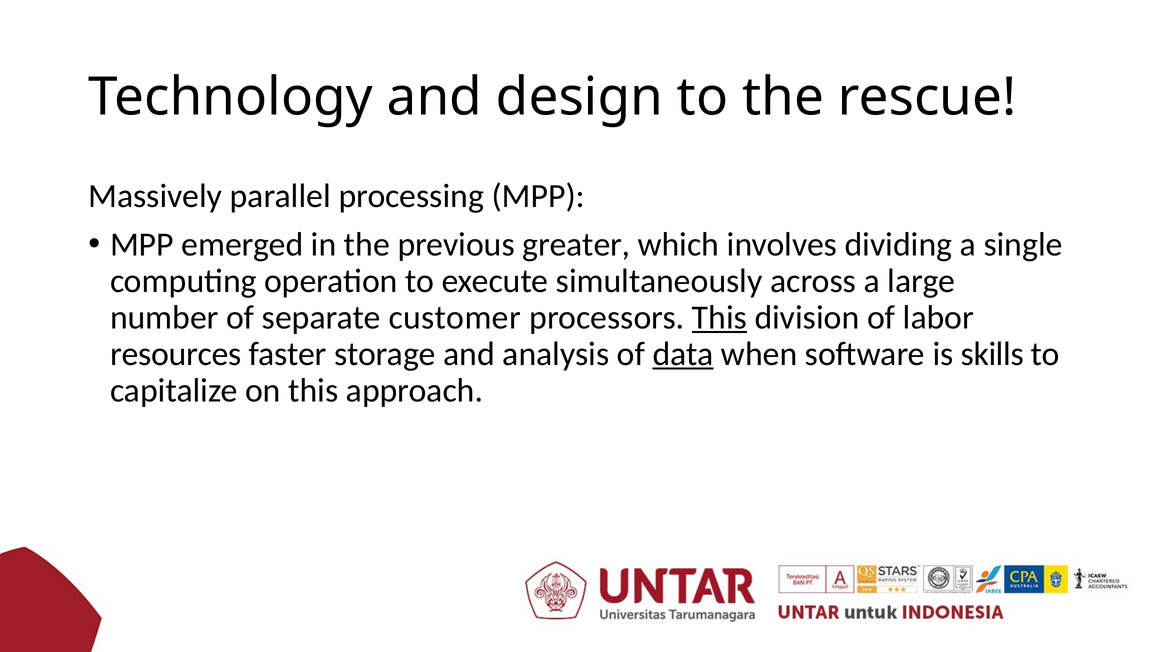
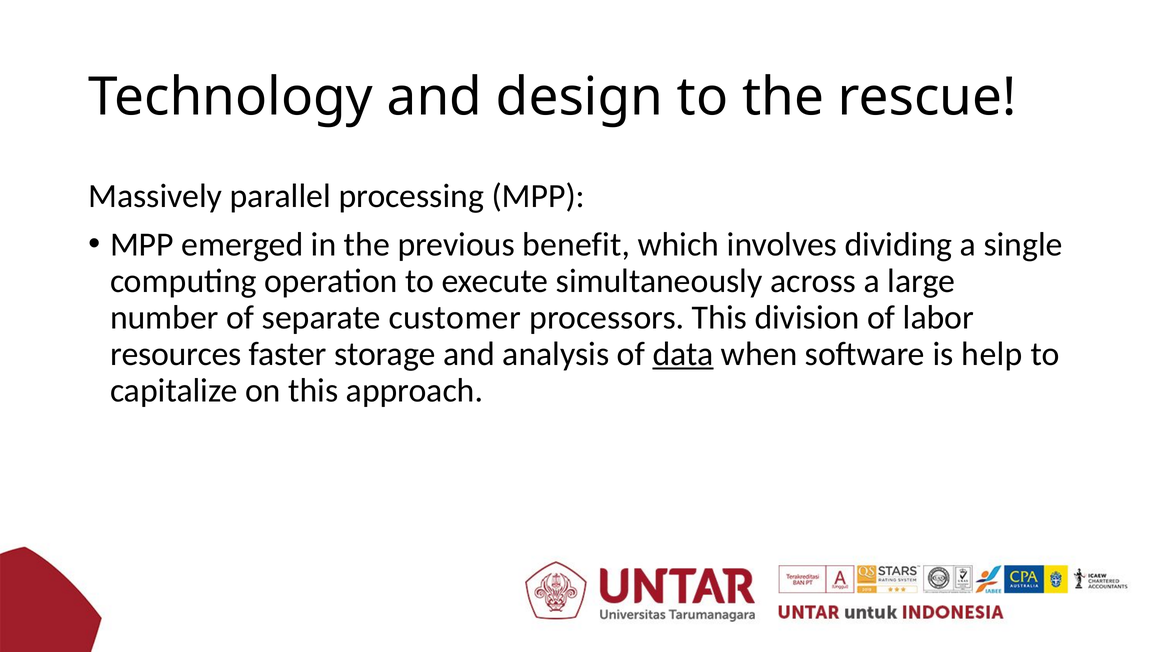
greater: greater -> benefit
This at (719, 318) underline: present -> none
skills: skills -> help
